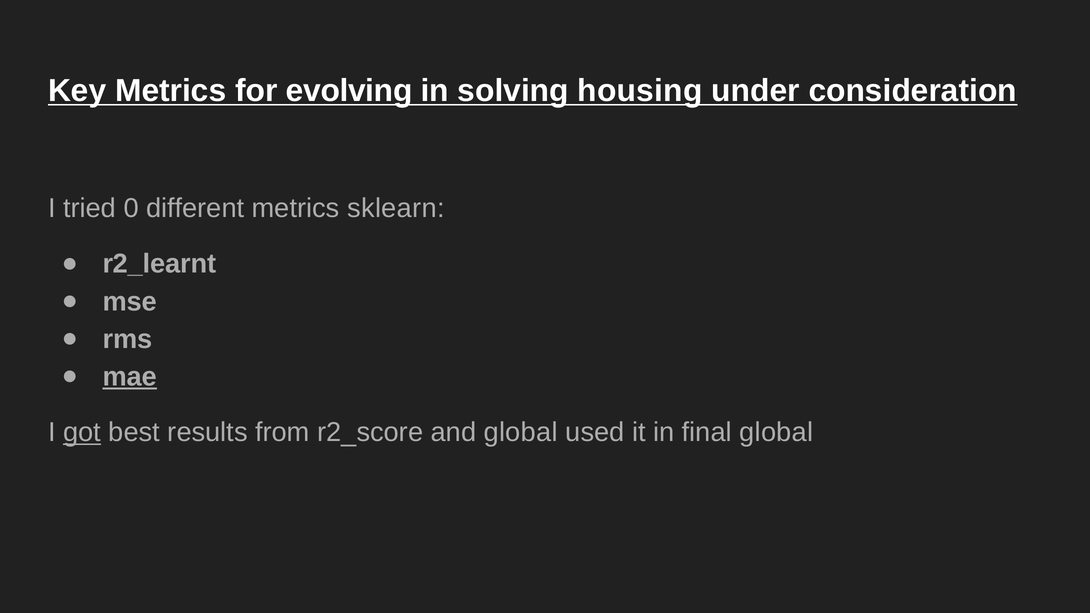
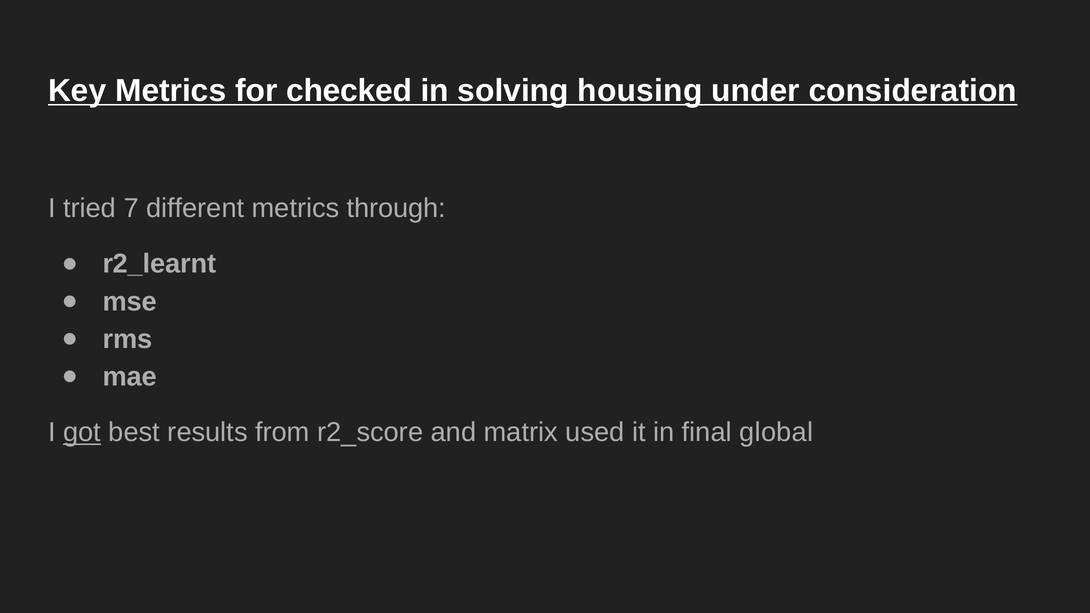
evolving: evolving -> checked
0: 0 -> 7
sklearn: sklearn -> through
mae underline: present -> none
and global: global -> matrix
